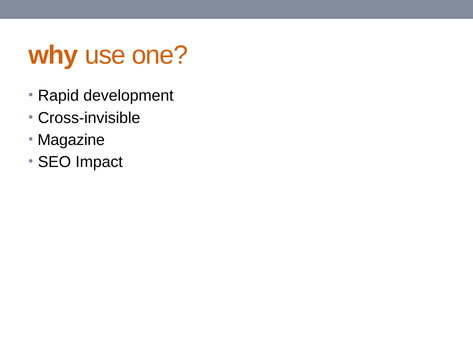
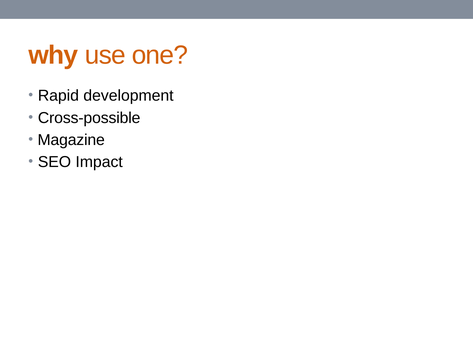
Cross-invisible: Cross-invisible -> Cross-possible
